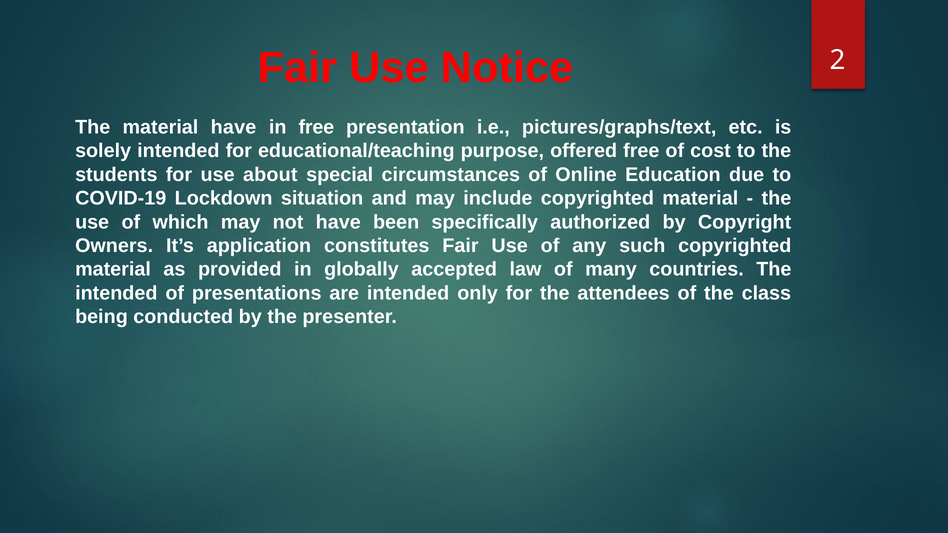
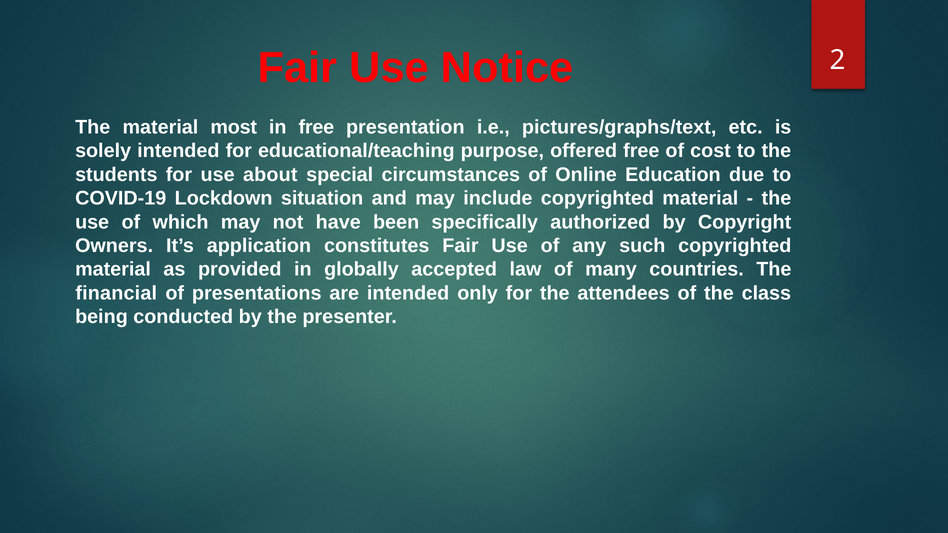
material have: have -> most
intended at (116, 293): intended -> financial
